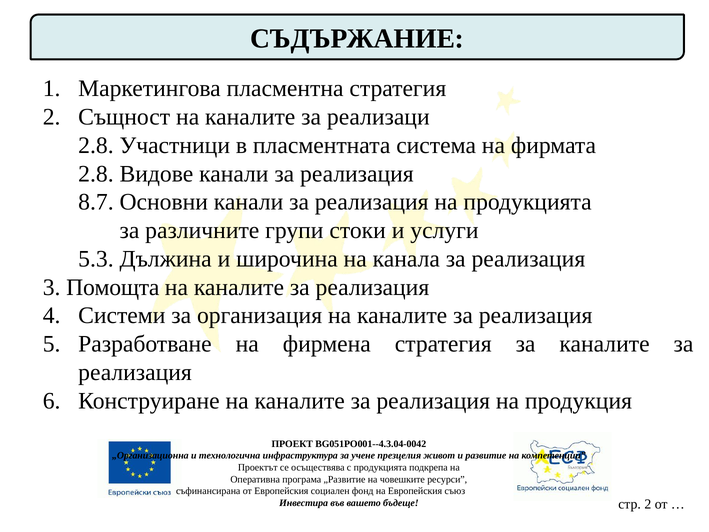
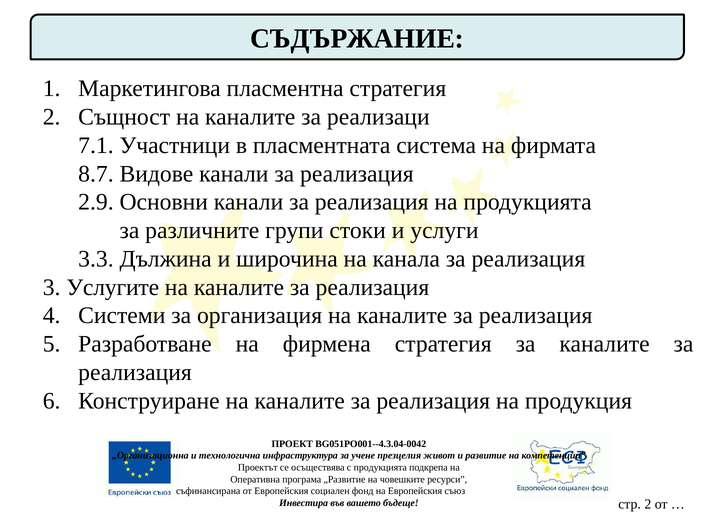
2.8 at (96, 145): 2.8 -> 7.1
2.8 at (96, 174): 2.8 -> 8.7
8.7: 8.7 -> 2.9
5.3: 5.3 -> 3.3
Помощта: Помощта -> Услугите
